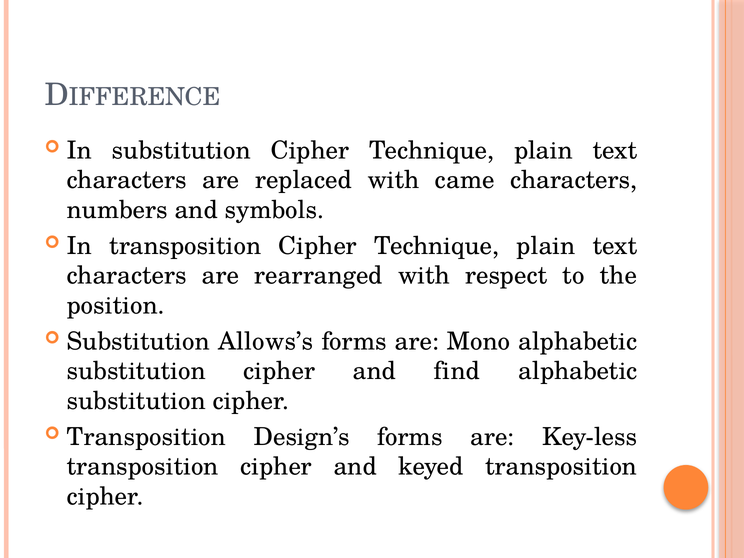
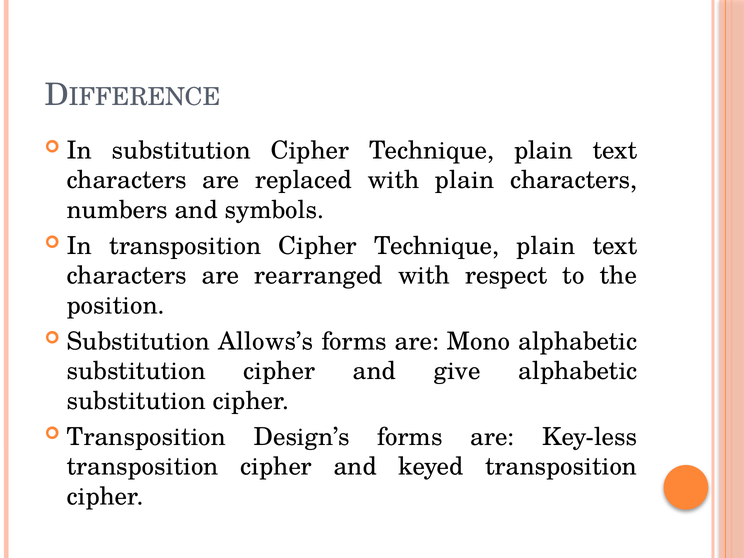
with came: came -> plain
find: find -> give
